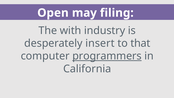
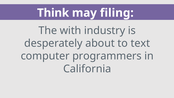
Open: Open -> Think
insert: insert -> about
that: that -> text
programmers underline: present -> none
